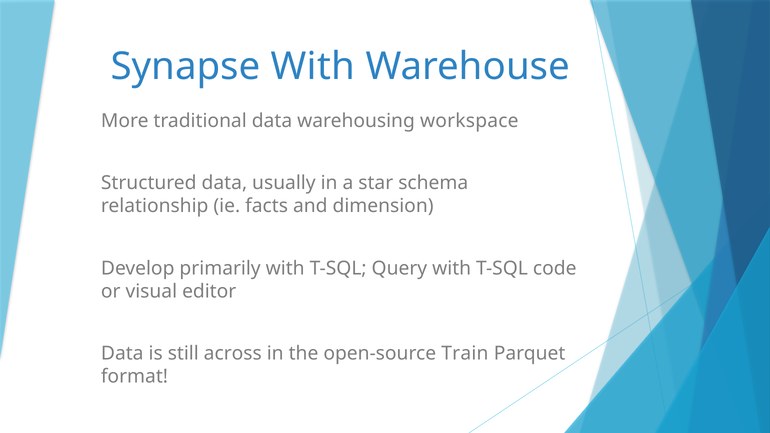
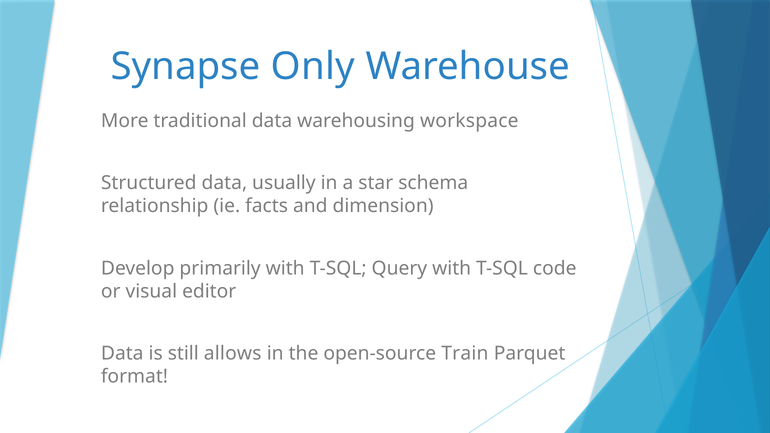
Synapse With: With -> Only
across: across -> allows
